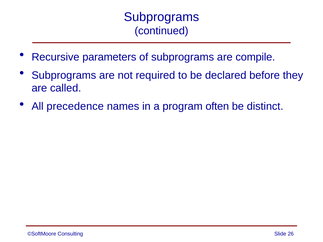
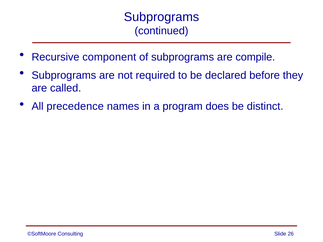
parameters: parameters -> component
often: often -> does
